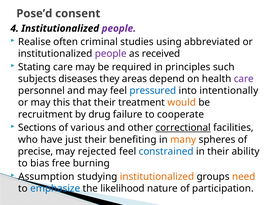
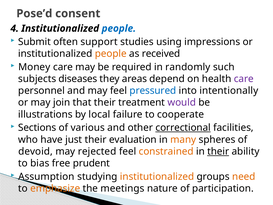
people at (119, 28) colour: purple -> blue
Realise: Realise -> Submit
criminal: criminal -> support
abbreviated: abbreviated -> impressions
people at (111, 54) colour: purple -> orange
Stating: Stating -> Money
principles: principles -> randomly
this: this -> join
would colour: orange -> purple
recruitment: recruitment -> illustrations
drug: drug -> local
benefiting: benefiting -> evaluation
precise: precise -> devoid
constrained colour: blue -> orange
their at (218, 151) underline: none -> present
burning: burning -> prudent
emphasize colour: blue -> orange
likelihood: likelihood -> meetings
